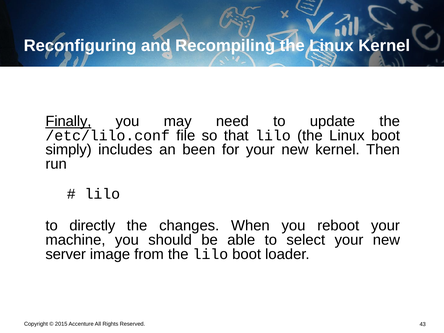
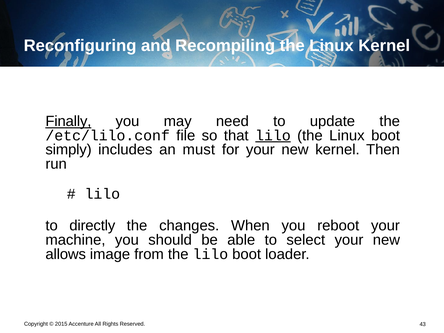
lilo at (273, 136) underline: none -> present
been: been -> must
server: server -> allows
